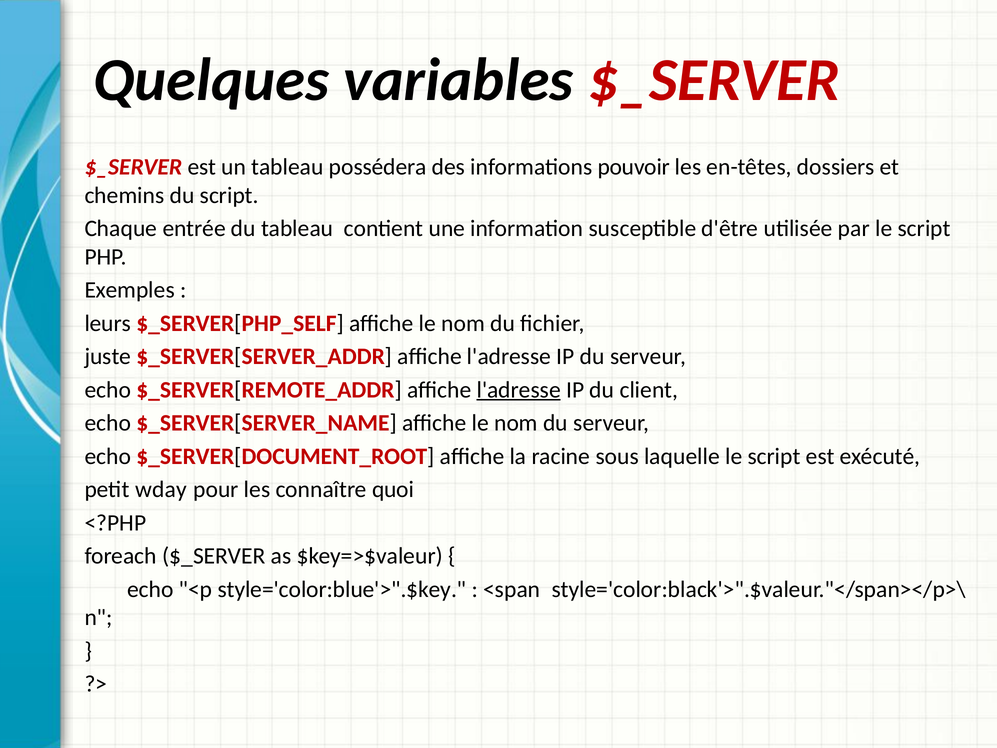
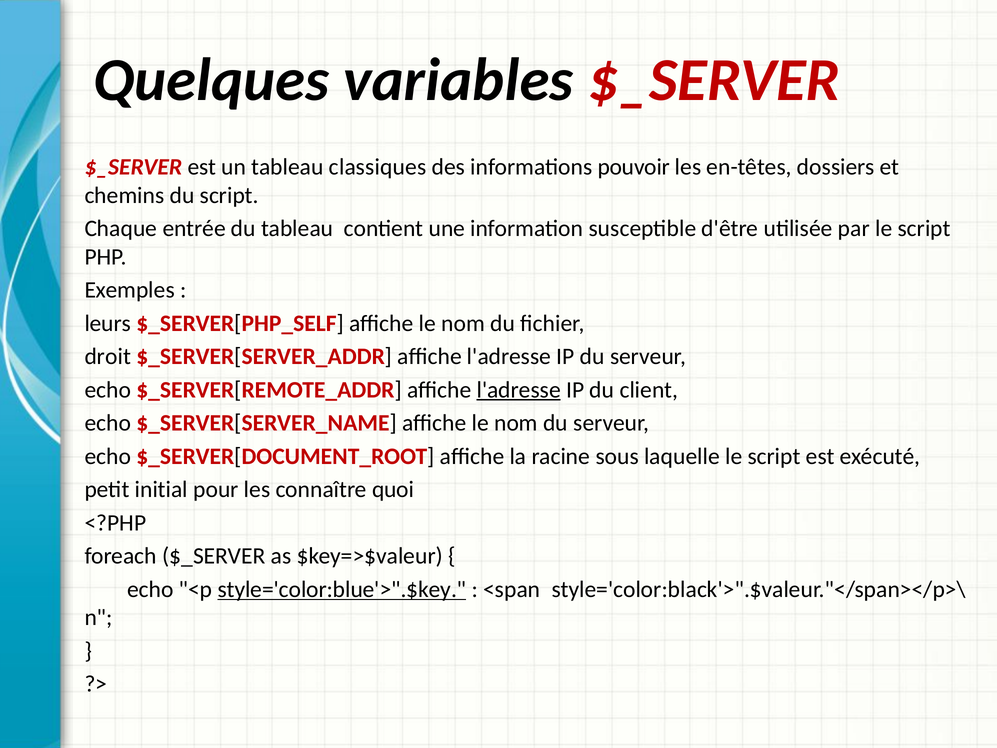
possédera: possédera -> classiques
juste: juste -> droit
wday: wday -> initial
style='color:blue'>".$key underline: none -> present
